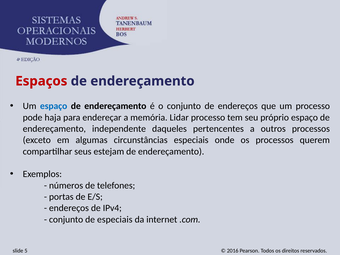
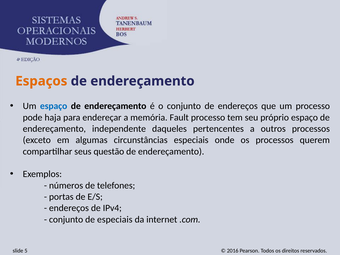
Espaços colour: red -> orange
Lidar: Lidar -> Fault
estejam: estejam -> questão
